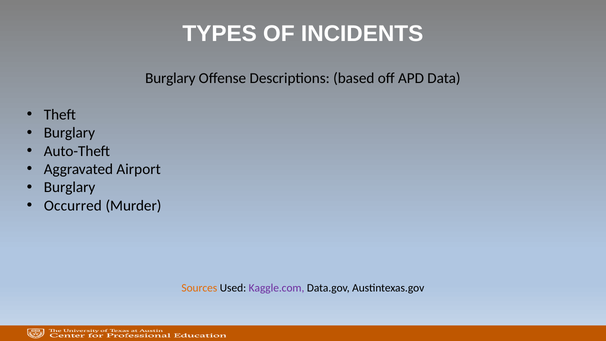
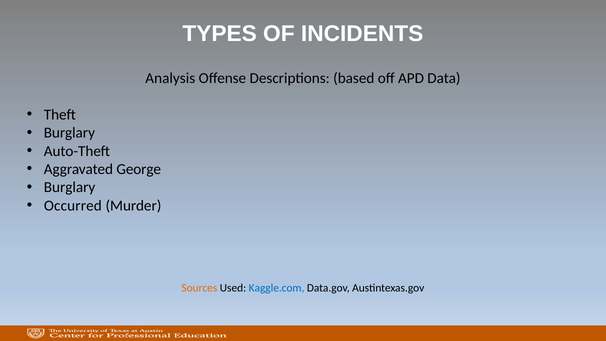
Burglary at (170, 78): Burglary -> Analysis
Airport: Airport -> George
Kaggle.com colour: purple -> blue
